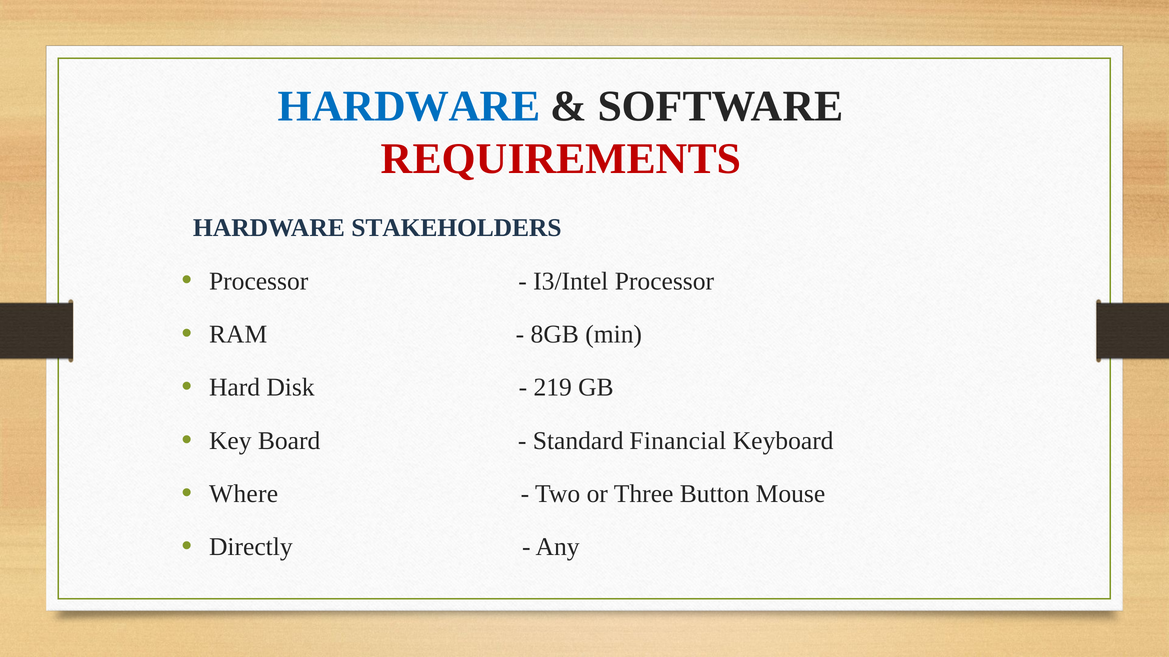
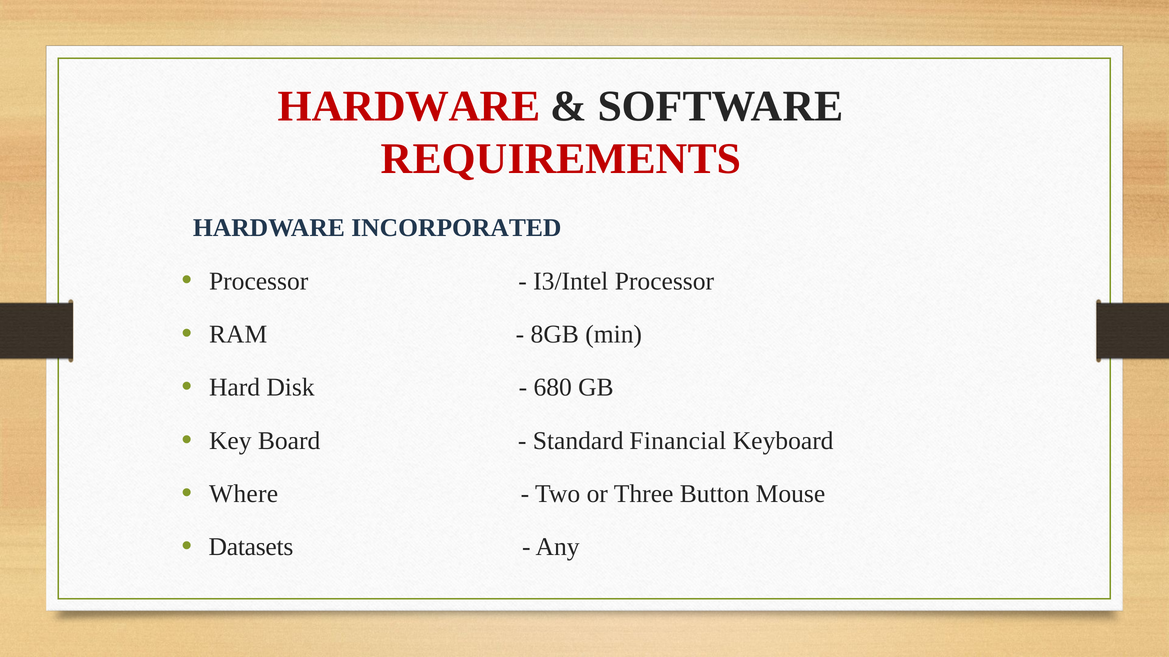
HARDWARE at (409, 106) colour: blue -> red
STAKEHOLDERS: STAKEHOLDERS -> INCORPORATED
219: 219 -> 680
Directly: Directly -> Datasets
